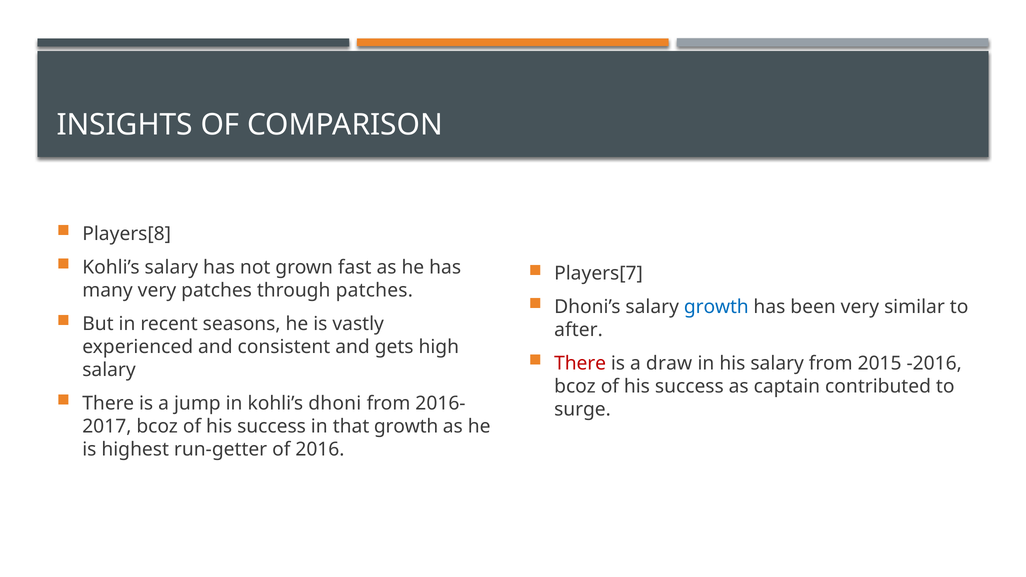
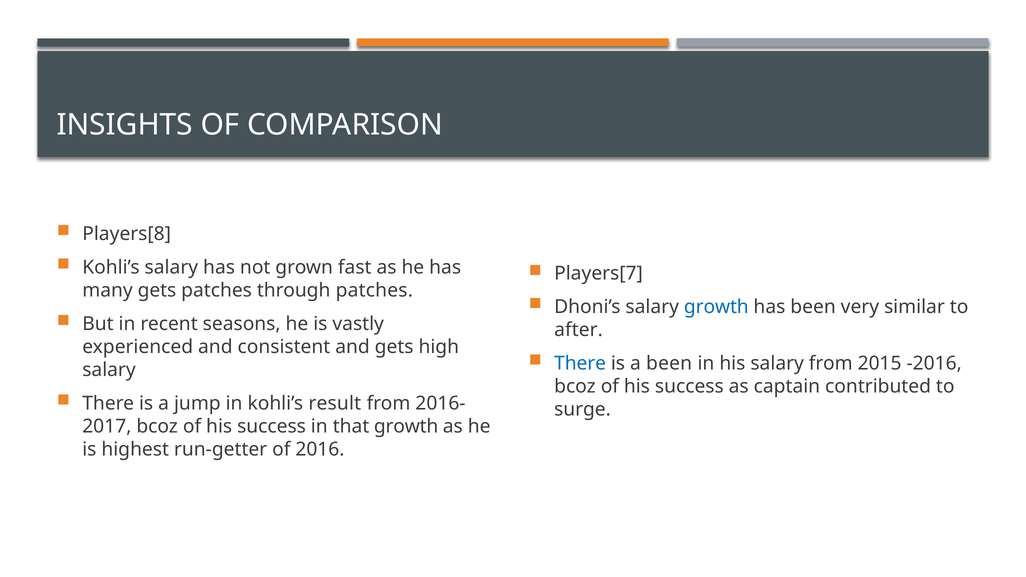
many very: very -> gets
There at (580, 363) colour: red -> blue
a draw: draw -> been
dhoni: dhoni -> result
